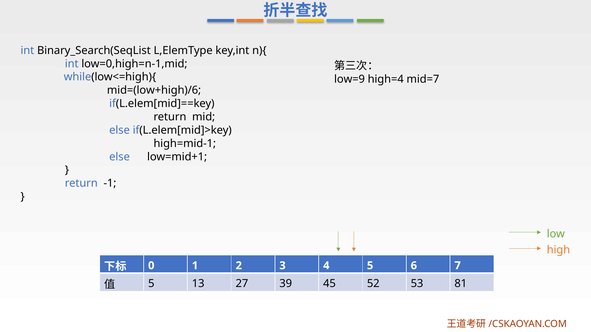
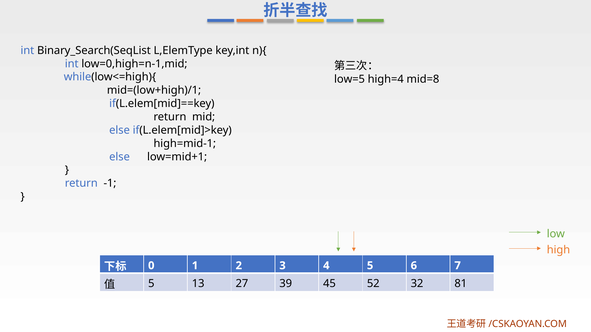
low=9: low=9 -> low=5
mid=7: mid=7 -> mid=8
mid=(low+high)/6: mid=(low+high)/6 -> mid=(low+high)/1
53: 53 -> 32
